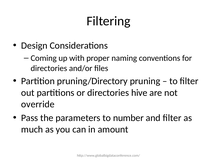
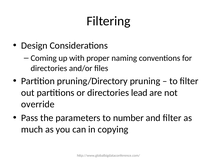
hive: hive -> lead
amount: amount -> copying
